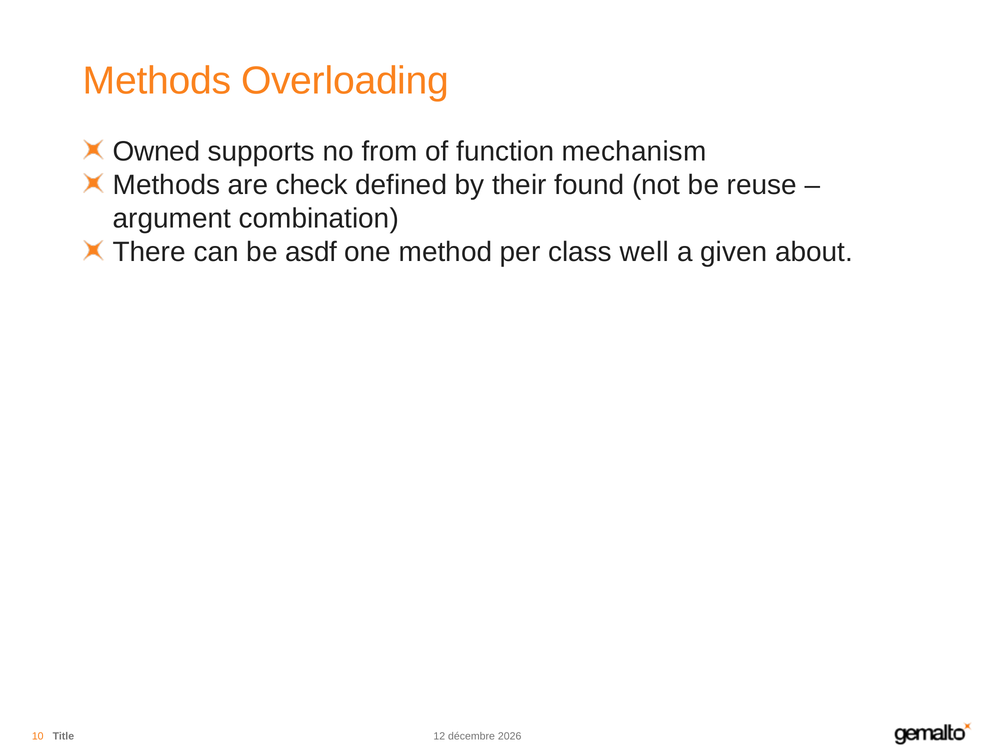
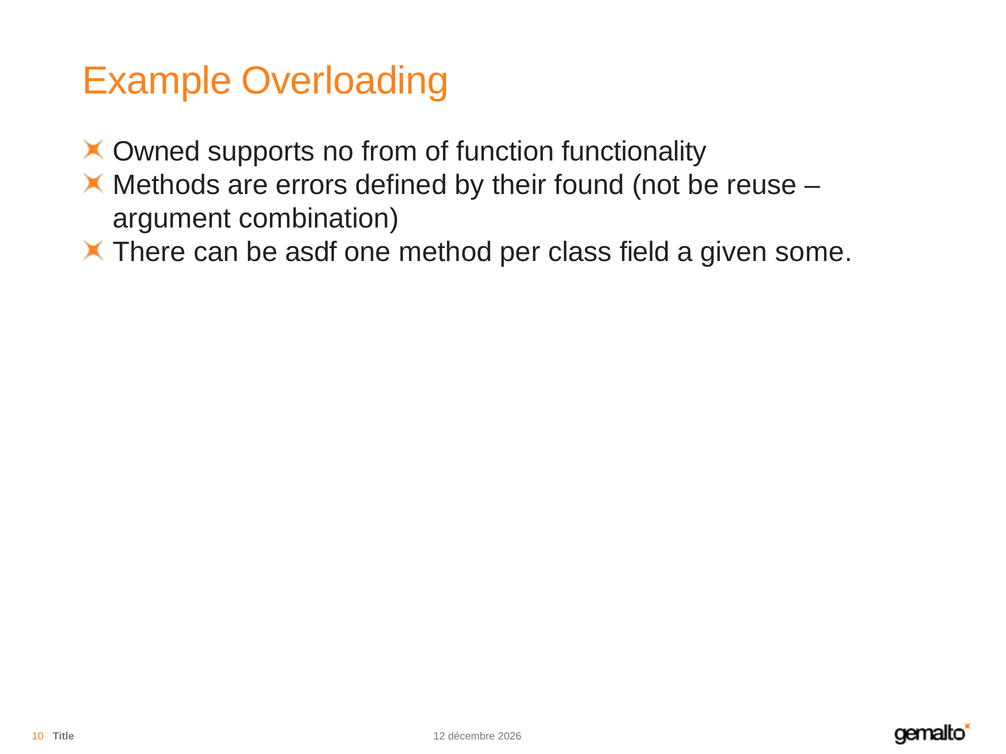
Methods at (157, 81): Methods -> Example
mechanism: mechanism -> functionality
check: check -> errors
well: well -> field
about: about -> some
